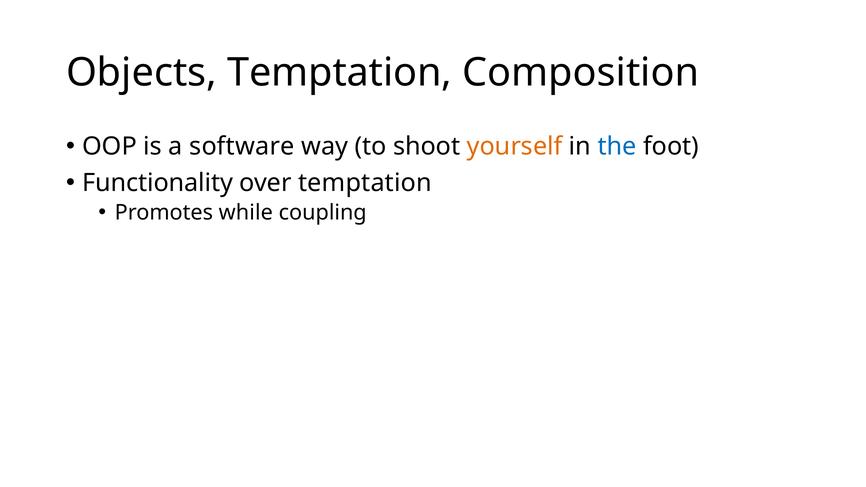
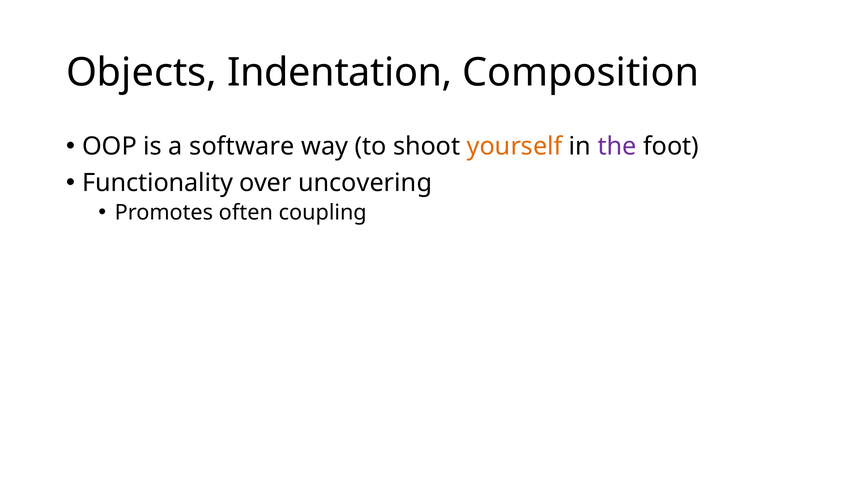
Objects Temptation: Temptation -> Indentation
the colour: blue -> purple
over temptation: temptation -> uncovering
while: while -> often
